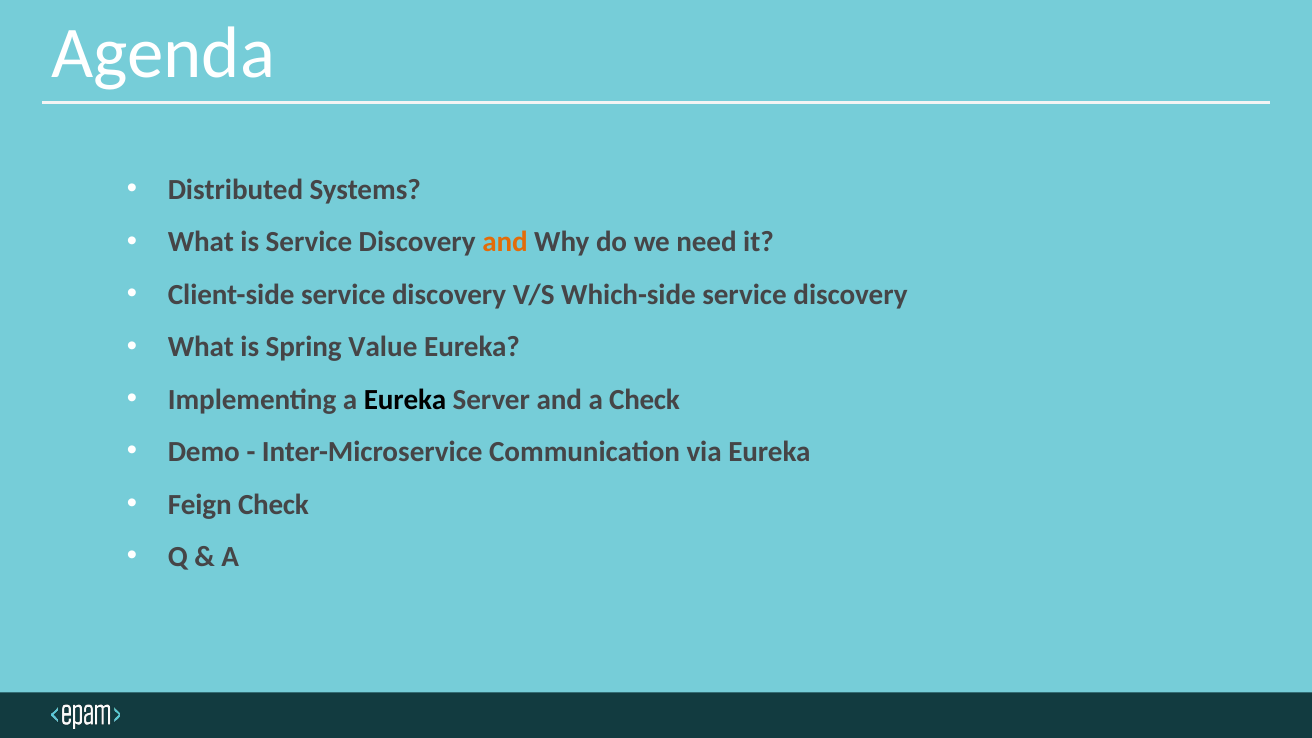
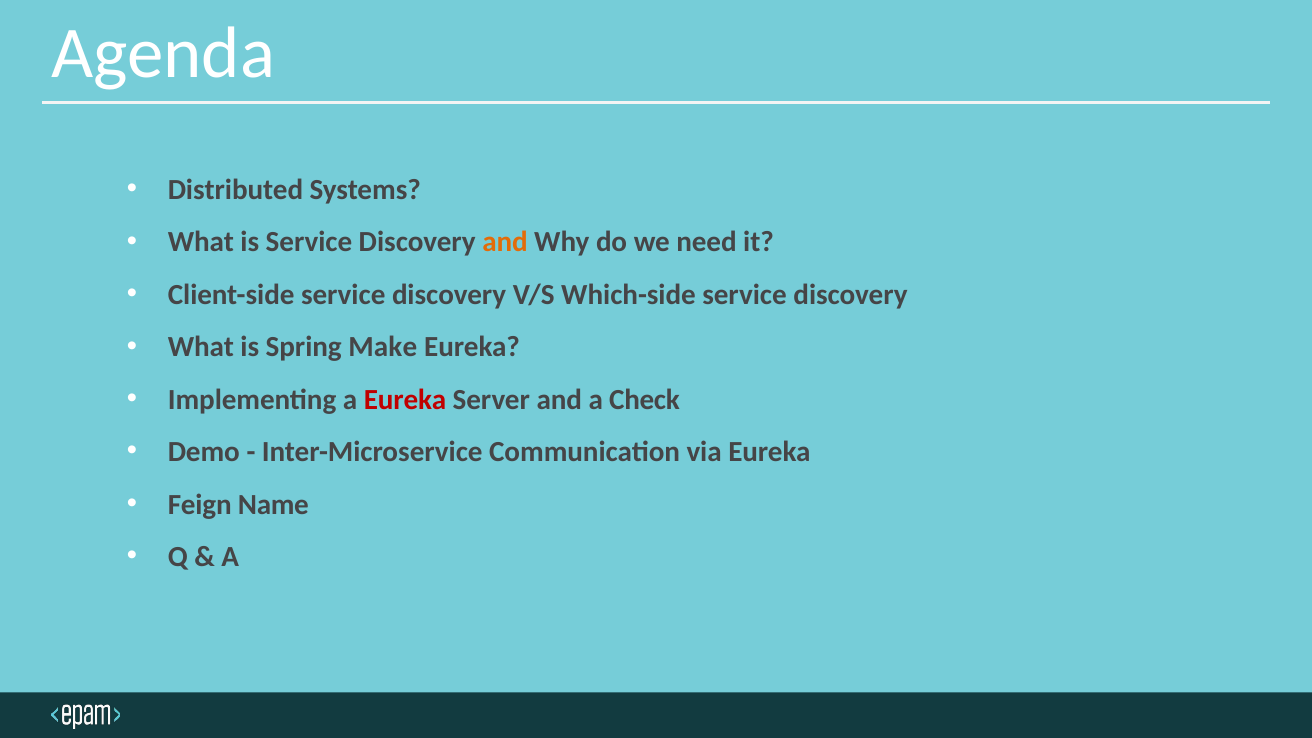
Value: Value -> Make
Eureka at (405, 400) colour: black -> red
Feign Check: Check -> Name
